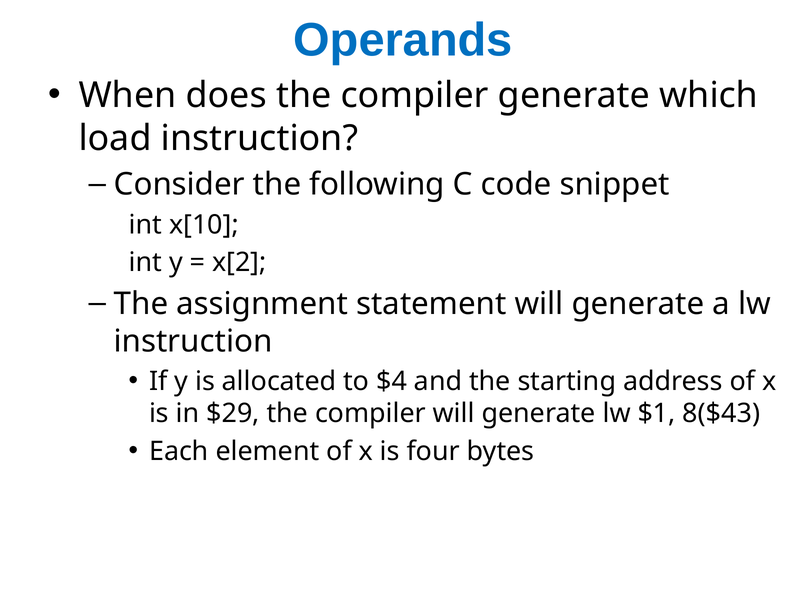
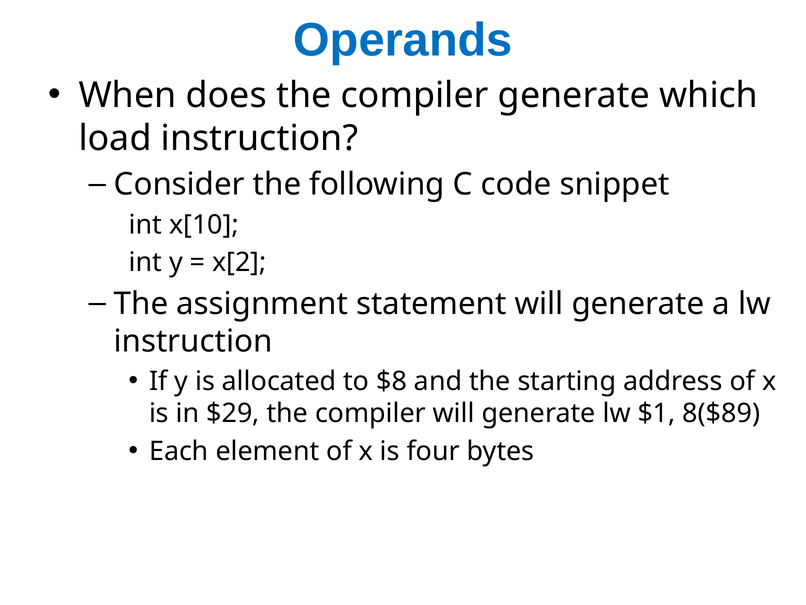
$4: $4 -> $8
8($43: 8($43 -> 8($89
